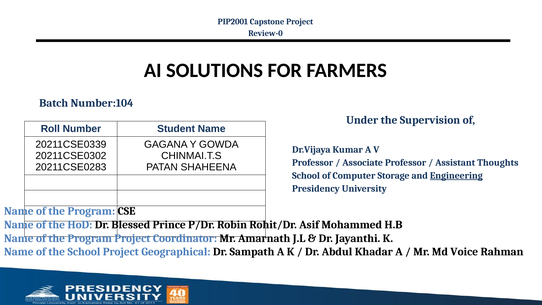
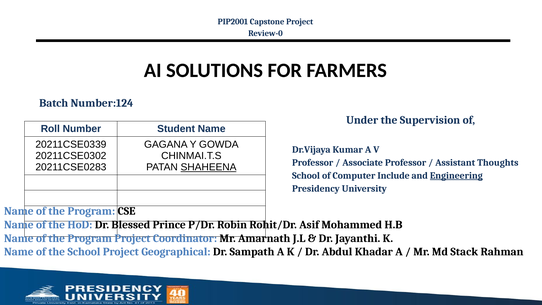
Number:104: Number:104 -> Number:124
SHAHEENA underline: none -> present
Storage: Storage -> Include
Voice: Voice -> Stack
